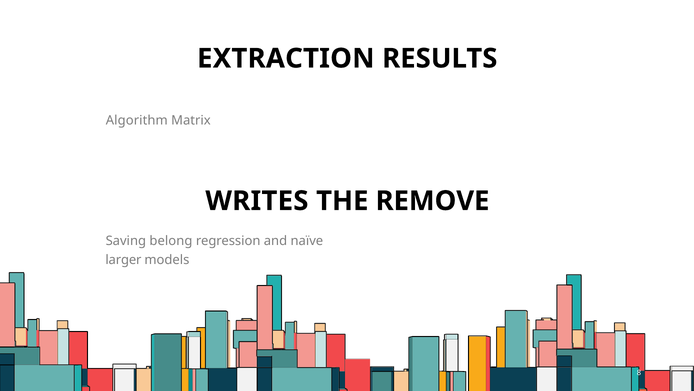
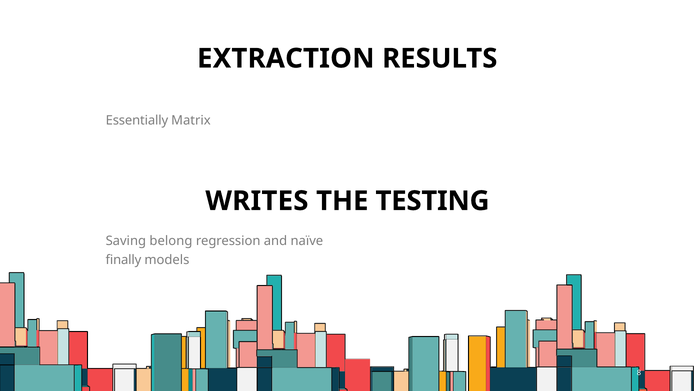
Algorithm: Algorithm -> Essentially
REMOVE: REMOVE -> TESTING
larger: larger -> finally
